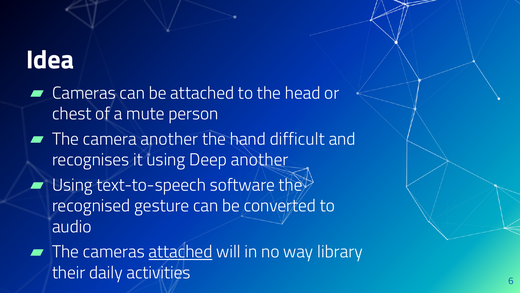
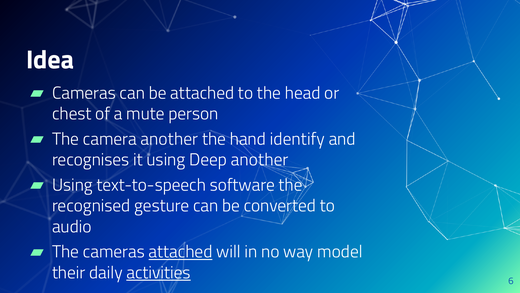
difficult: difficult -> identify
library: library -> model
activities underline: none -> present
